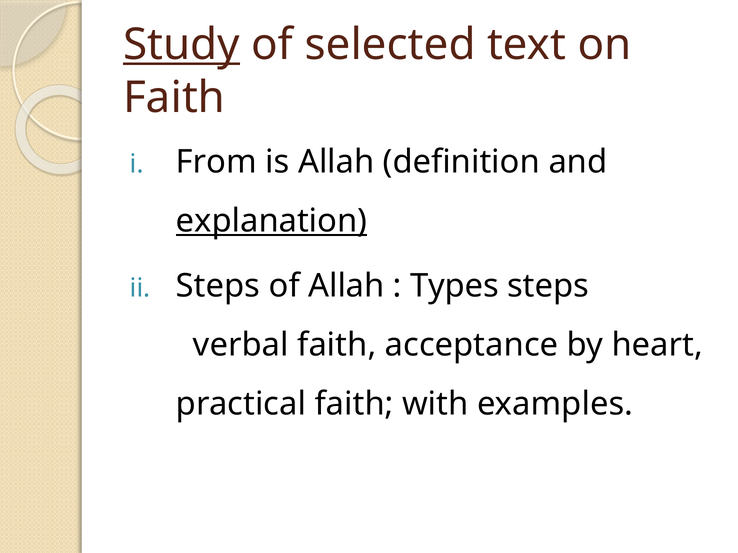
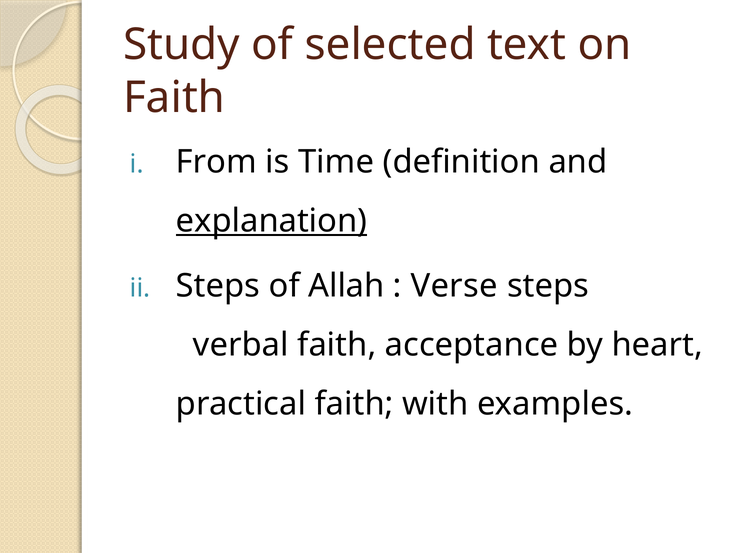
Study underline: present -> none
is Allah: Allah -> Time
Types: Types -> Verse
